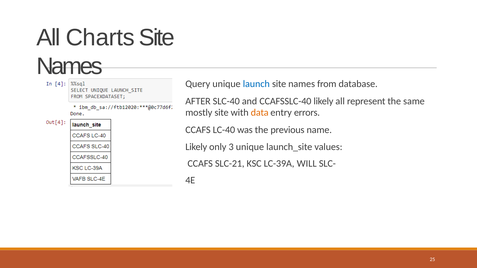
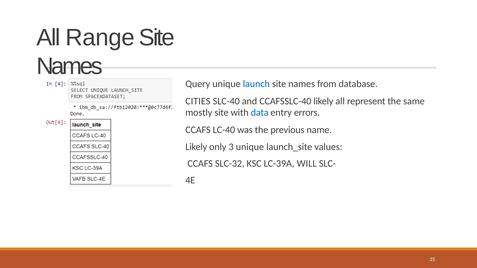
Charts: Charts -> Range
AFTER: AFTER -> CITIES
data colour: orange -> blue
SLC-21: SLC-21 -> SLC-32
